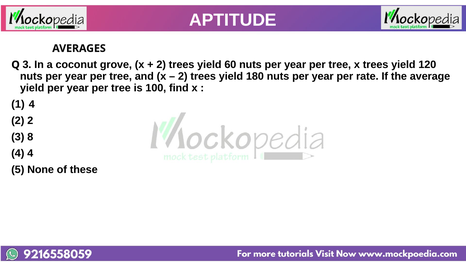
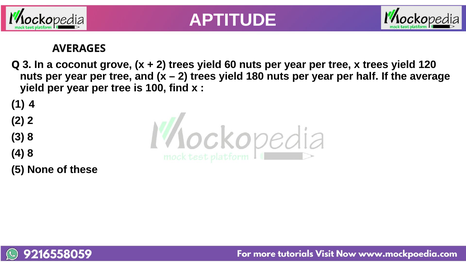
rate: rate -> half
4 4: 4 -> 8
